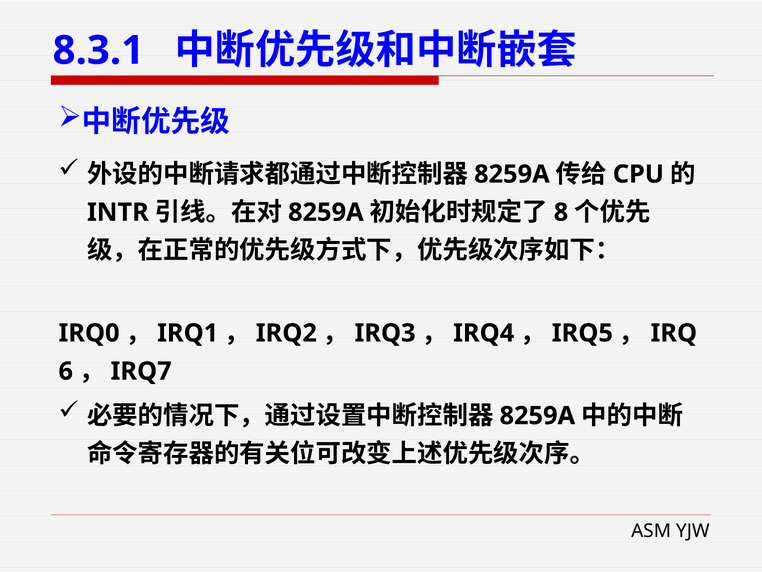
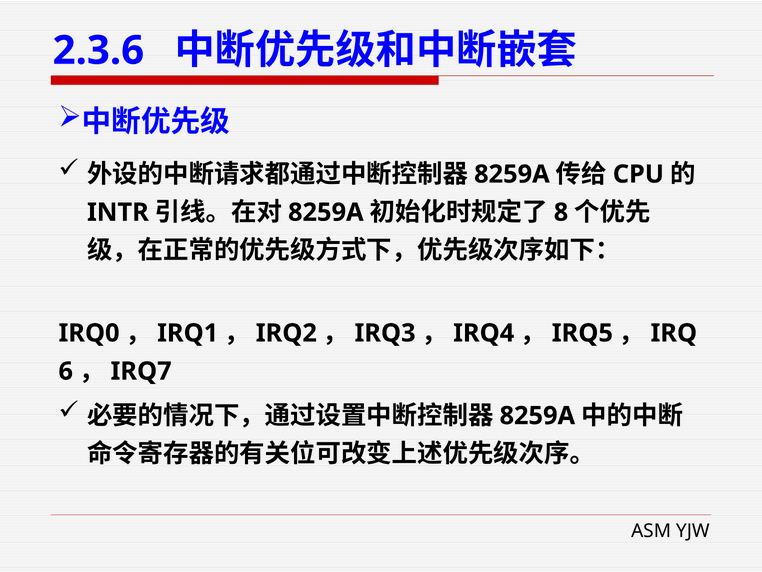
8.3.1: 8.3.1 -> 2.3.6
